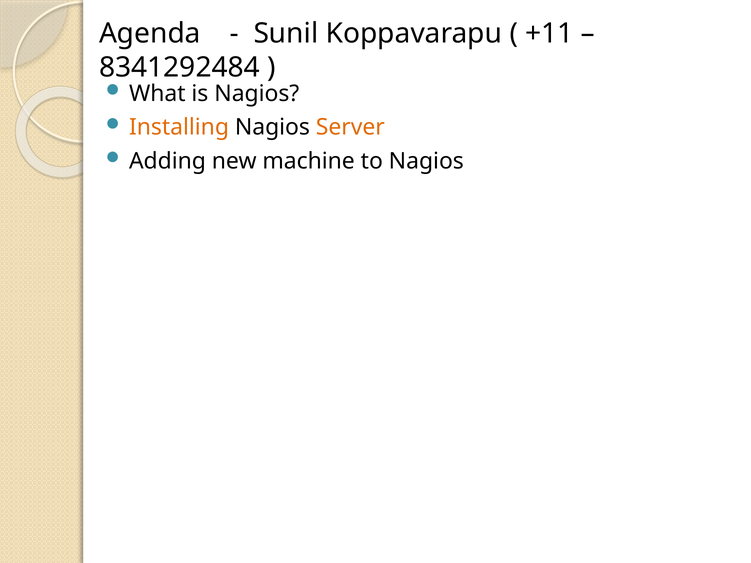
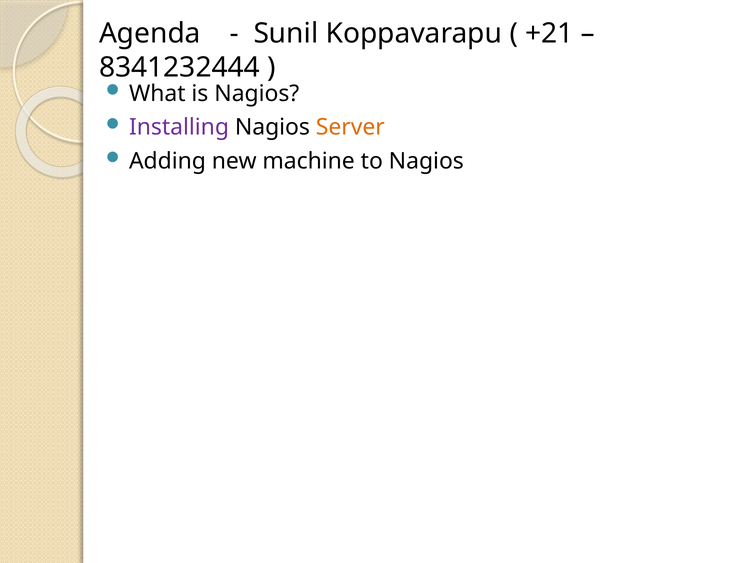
+11: +11 -> +21
8341292484: 8341292484 -> 8341232444
Installing colour: orange -> purple
